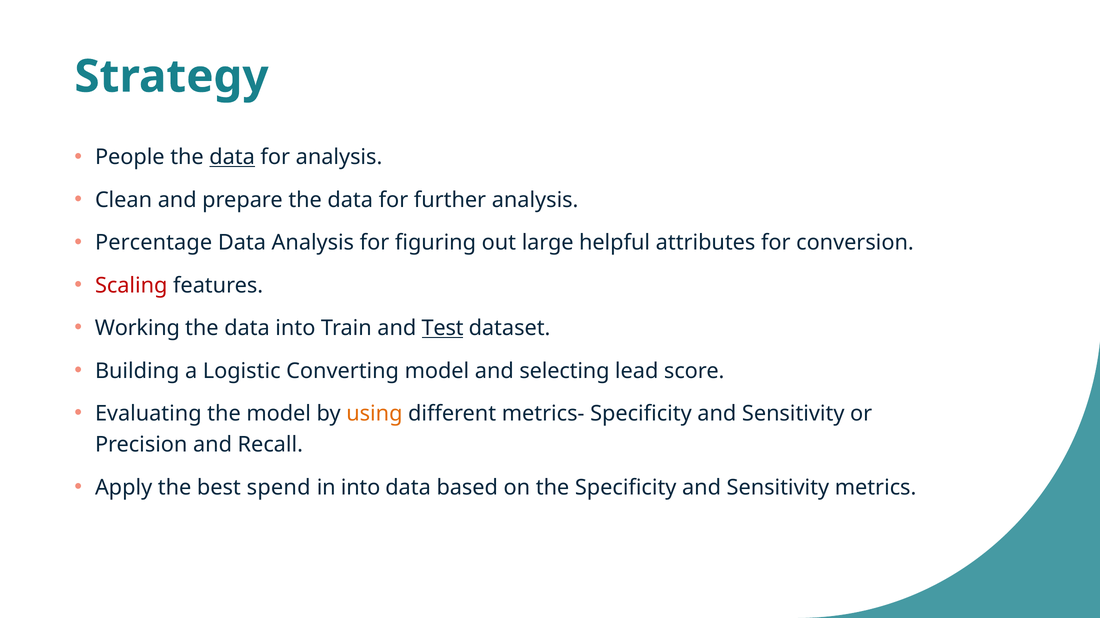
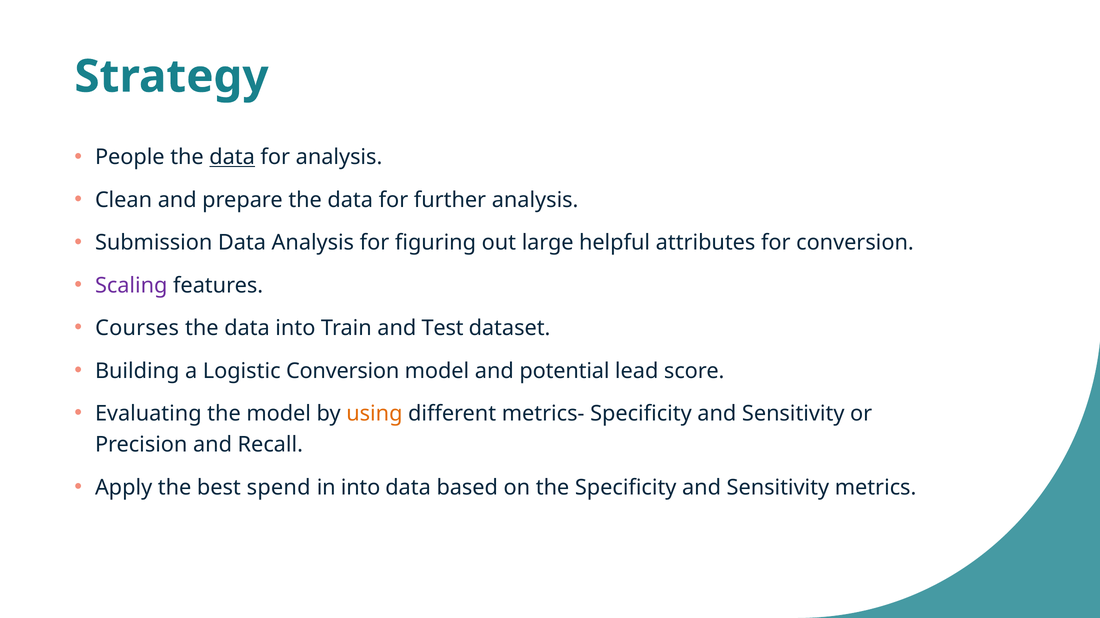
Percentage: Percentage -> Submission
Scaling colour: red -> purple
Working: Working -> Courses
Test underline: present -> none
Logistic Converting: Converting -> Conversion
selecting: selecting -> potential
